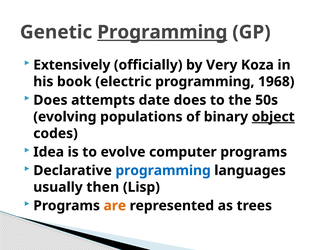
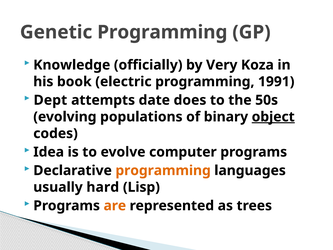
Programming at (162, 32) underline: present -> none
Extensively: Extensively -> Knowledge
1968: 1968 -> 1991
Does at (50, 100): Does -> Dept
programming at (163, 170) colour: blue -> orange
then: then -> hard
